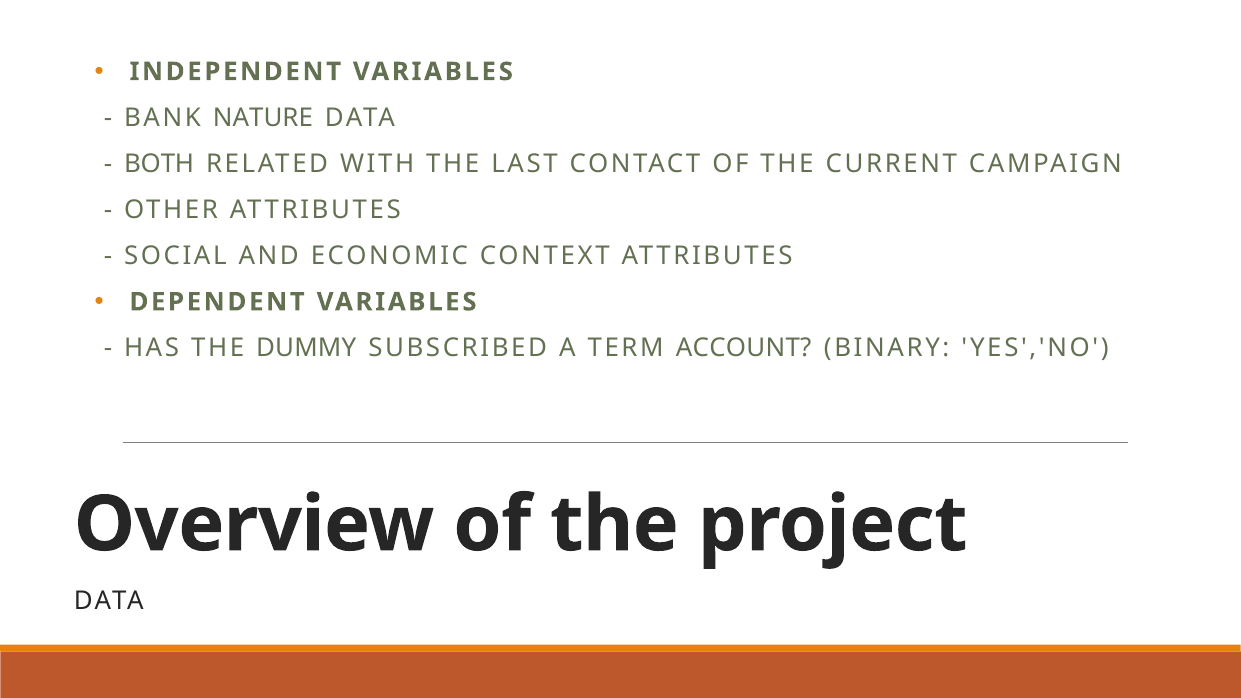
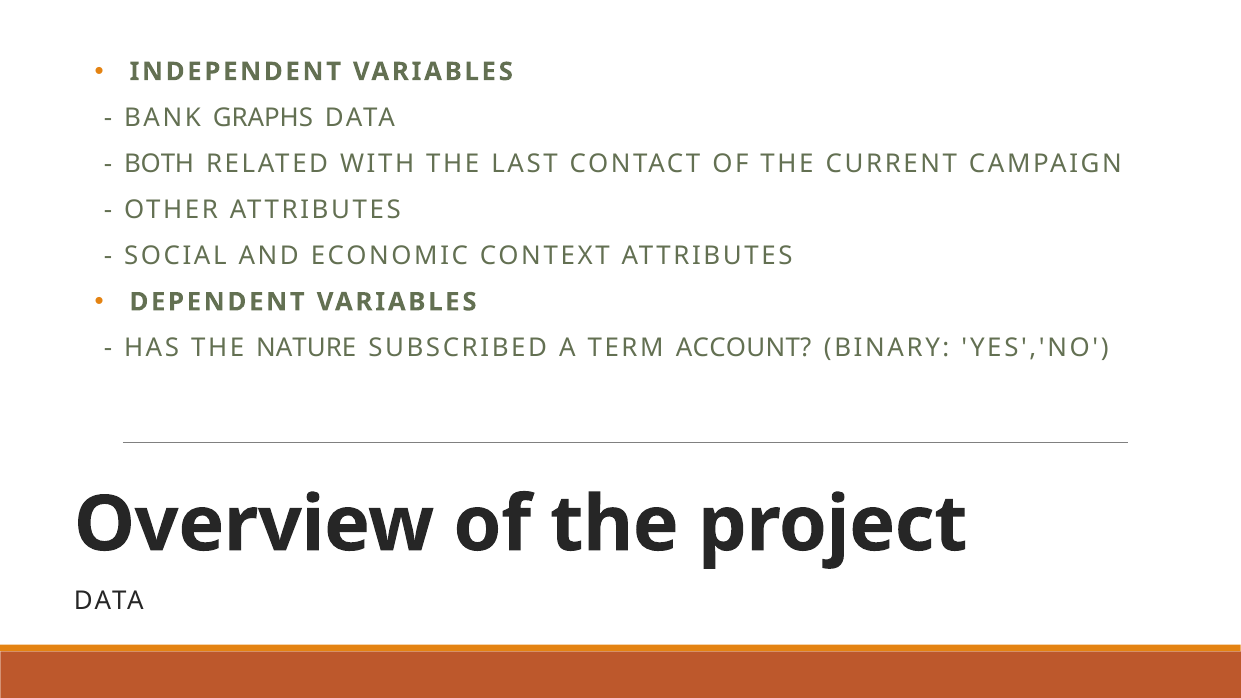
NATURE: NATURE -> GRAPHS
DUMMY: DUMMY -> NATURE
